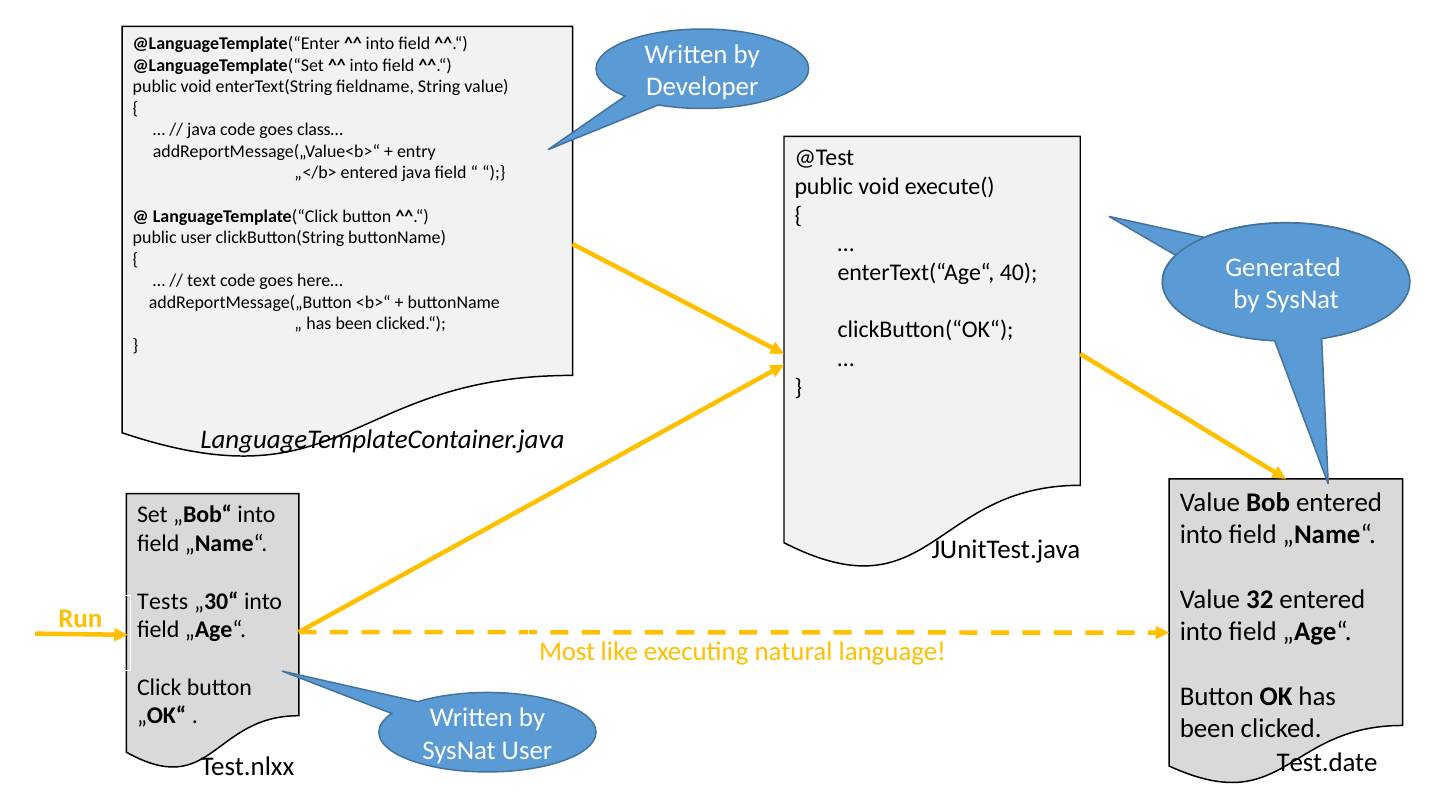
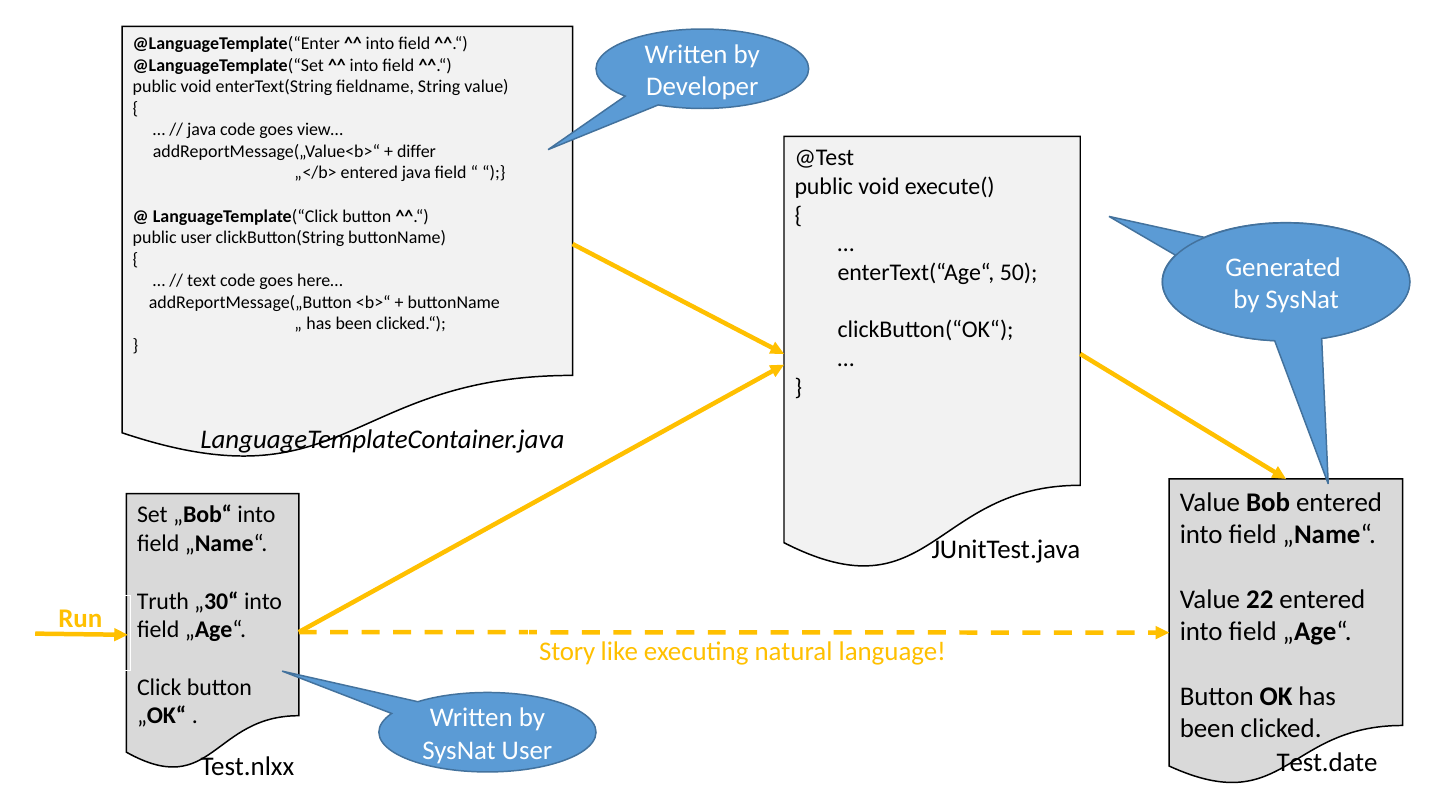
class…: class… -> view…
entry: entry -> differ
40: 40 -> 50
32: 32 -> 22
Tests: Tests -> Truth
Most: Most -> Story
